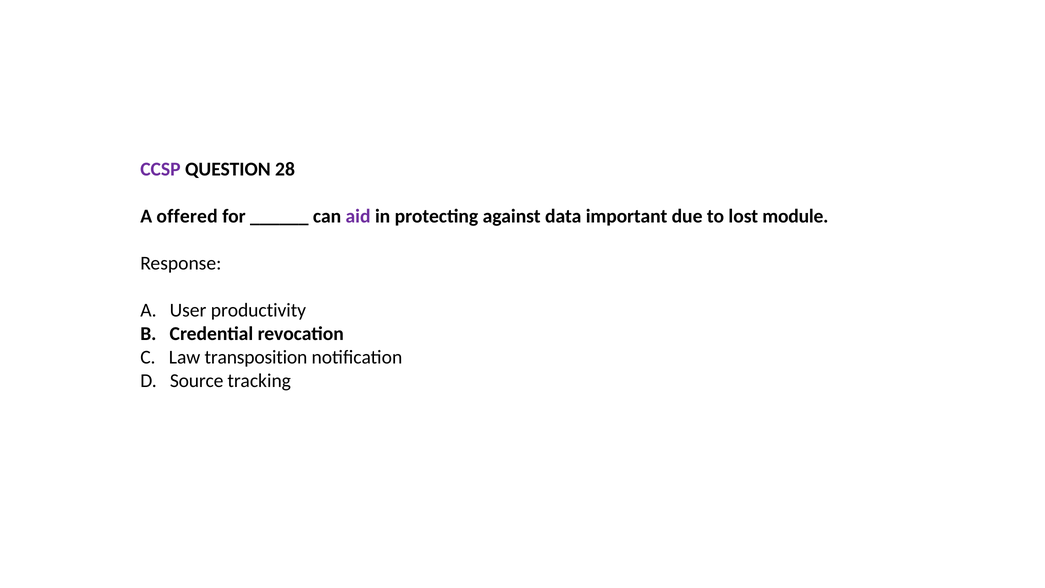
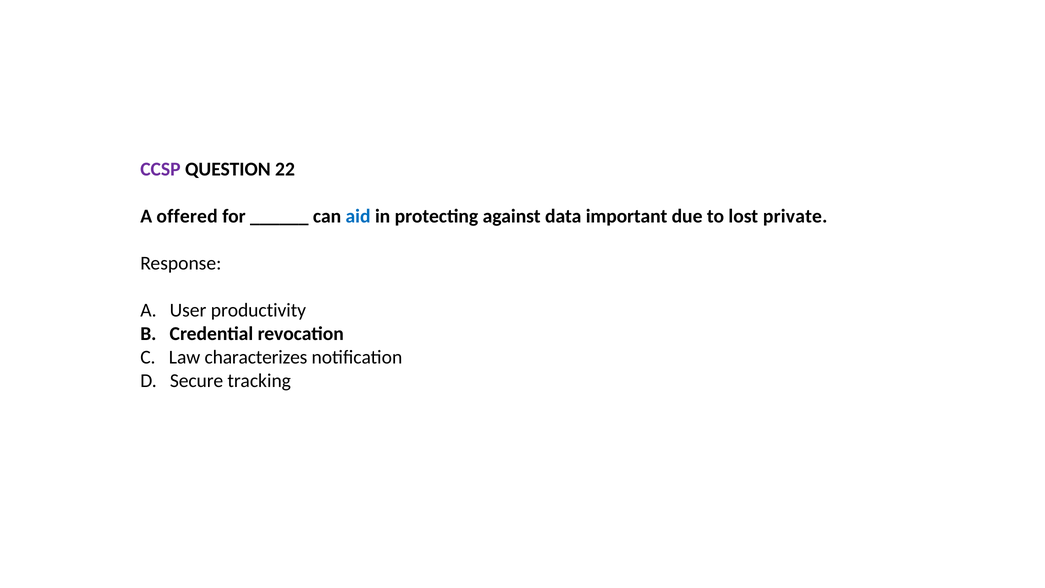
28: 28 -> 22
aid colour: purple -> blue
module: module -> private
transposition: transposition -> characterizes
Source: Source -> Secure
